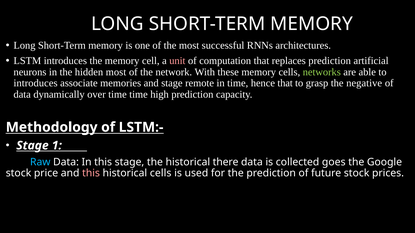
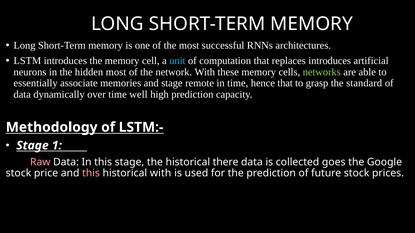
unit colour: pink -> light blue
replaces prediction: prediction -> introduces
introduces at (36, 83): introduces -> essentially
negative: negative -> standard
time time: time -> well
Raw colour: light blue -> pink
historical cells: cells -> with
